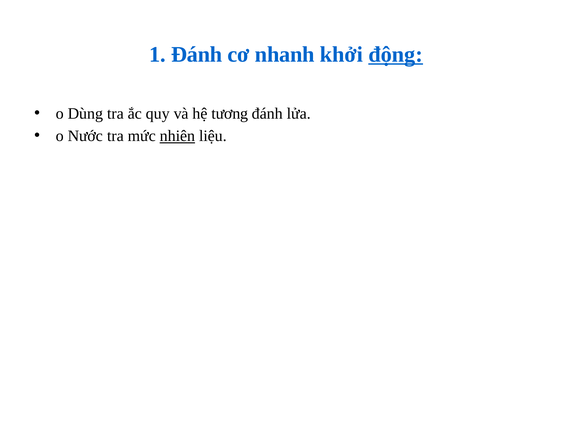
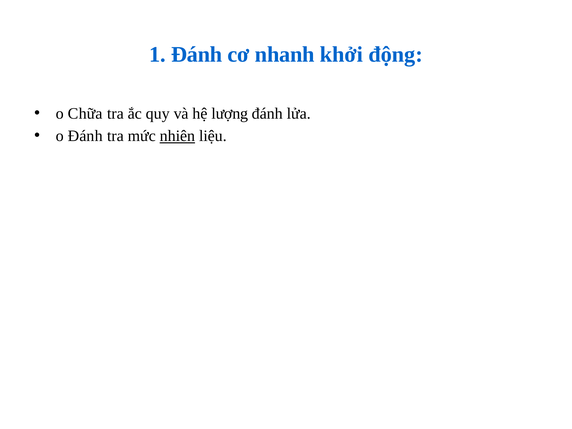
động underline: present -> none
Dùng: Dùng -> Chữa
tương: tương -> lượng
o Nước: Nước -> Đánh
